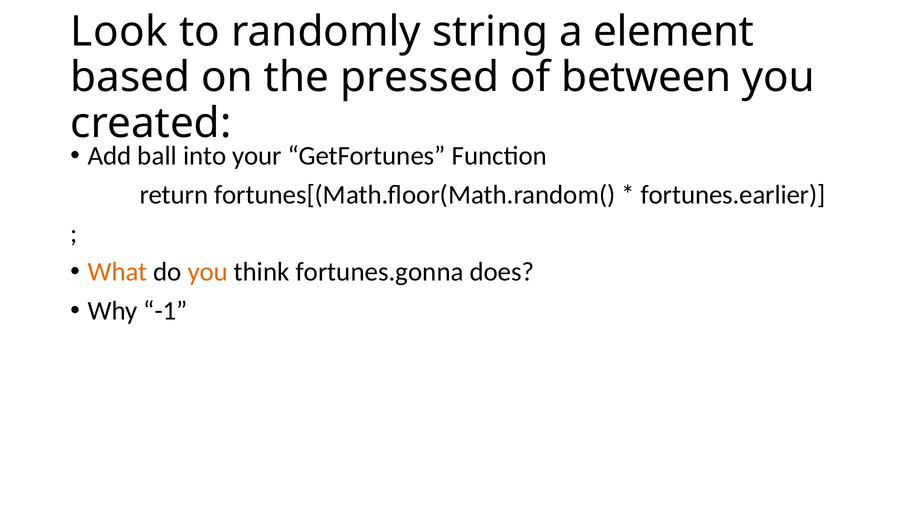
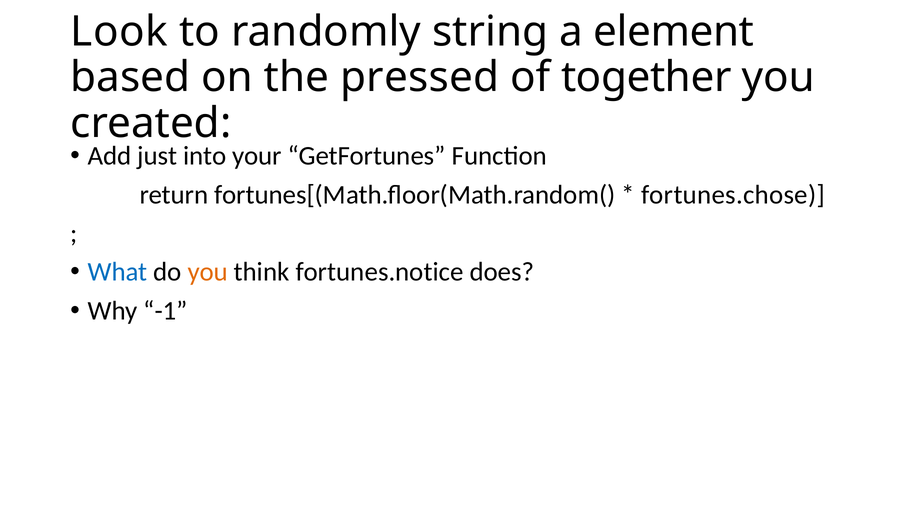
between: between -> together
ball: ball -> just
fortunes.earlier: fortunes.earlier -> fortunes.chose
What colour: orange -> blue
fortunes.gonna: fortunes.gonna -> fortunes.notice
